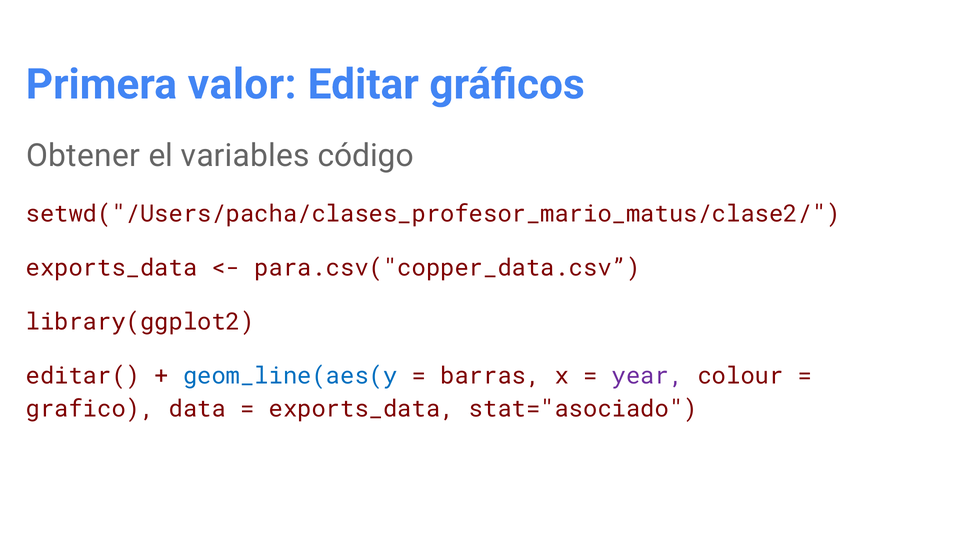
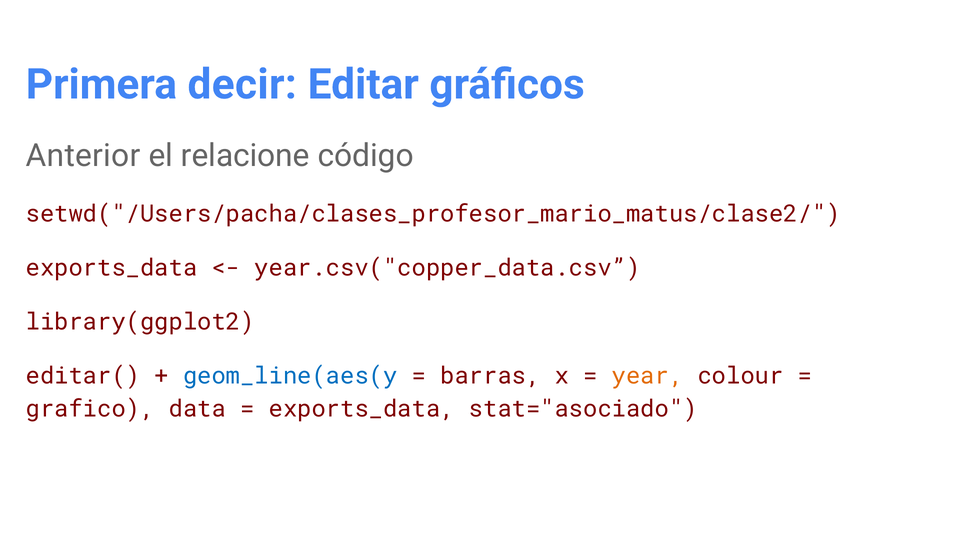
valor: valor -> decir
Obtener: Obtener -> Anterior
variables: variables -> relacione
para.csv("copper_data.csv: para.csv("copper_data.csv -> year.csv("copper_data.csv
year colour: purple -> orange
